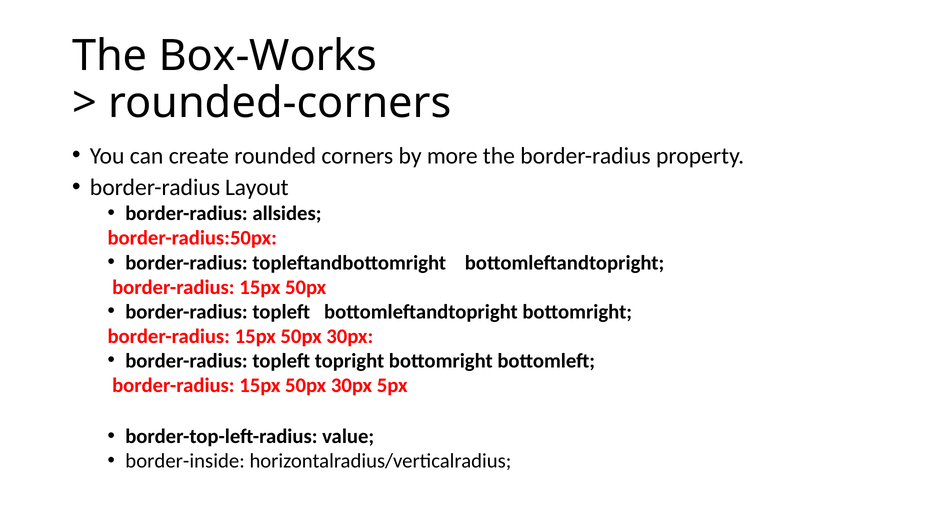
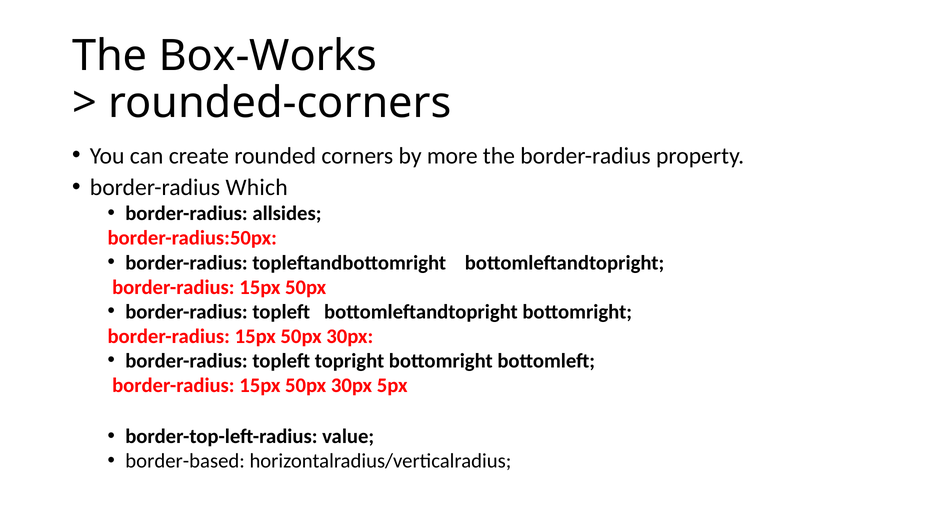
Layout: Layout -> Which
border-inside: border-inside -> border-based
